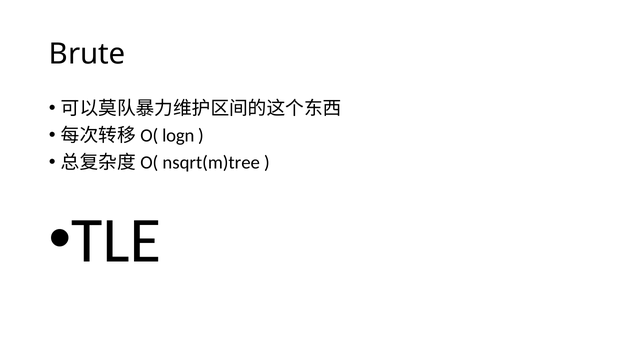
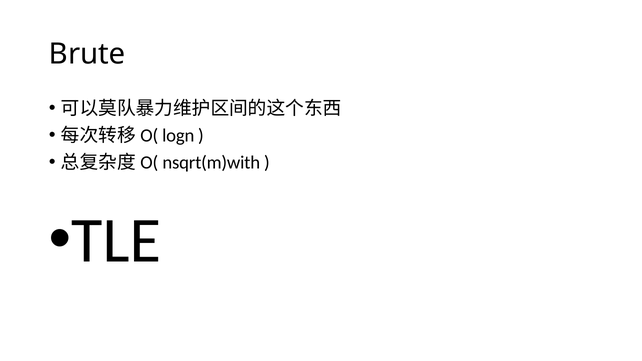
nsqrt(m)tree: nsqrt(m)tree -> nsqrt(m)with
